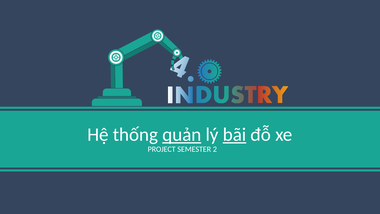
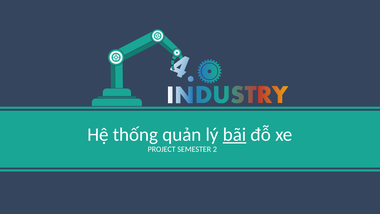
quản underline: present -> none
